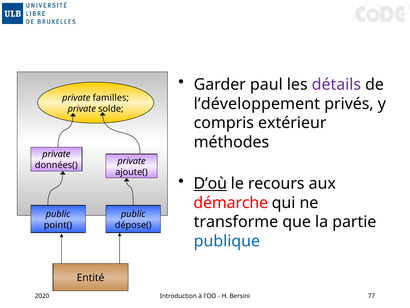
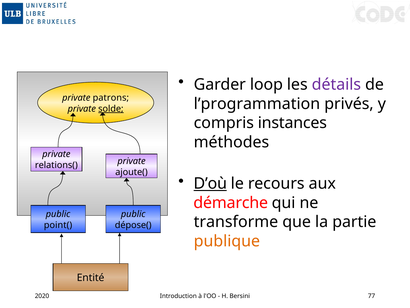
paul: paul -> loop
familles: familles -> patrons
l’développement: l’développement -> l’programmation
solde underline: none -> present
extérieur: extérieur -> instances
données(: données( -> relations(
publique colour: blue -> orange
